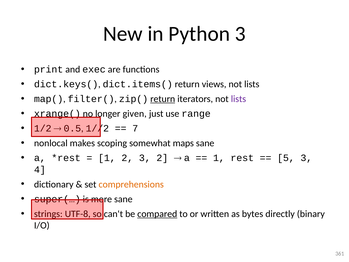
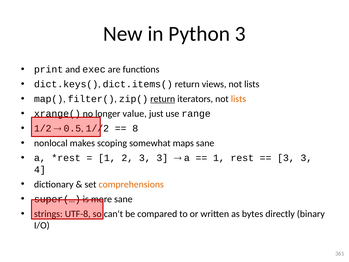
lists at (238, 99) colour: purple -> orange
given: given -> value
7: 7 -> 8
2 3 2: 2 -> 3
5 at (286, 158): 5 -> 3
compared underline: present -> none
